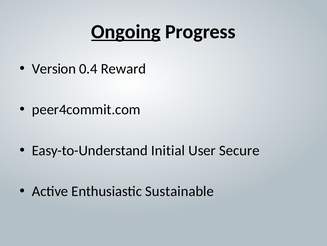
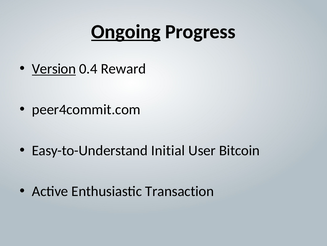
Version underline: none -> present
Secure: Secure -> Bitcoin
Sustainable: Sustainable -> Transaction
